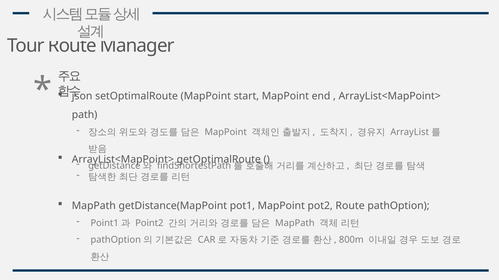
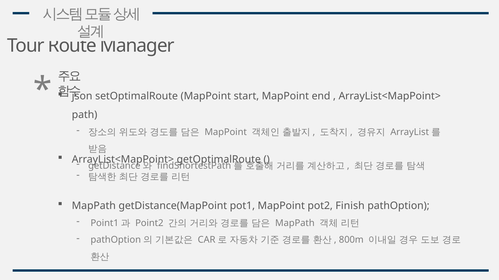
pot2 Route: Route -> Finish
